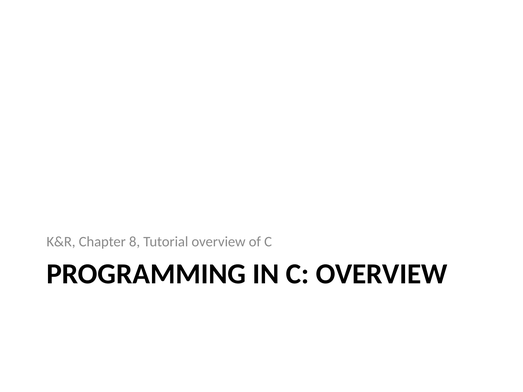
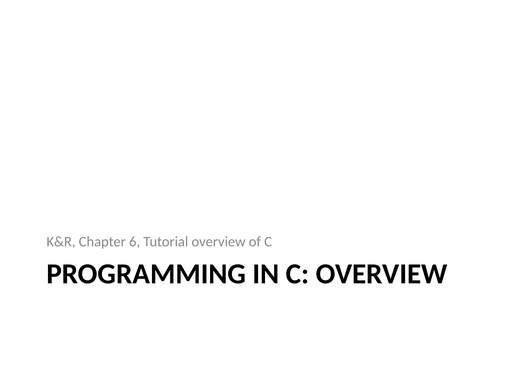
8: 8 -> 6
